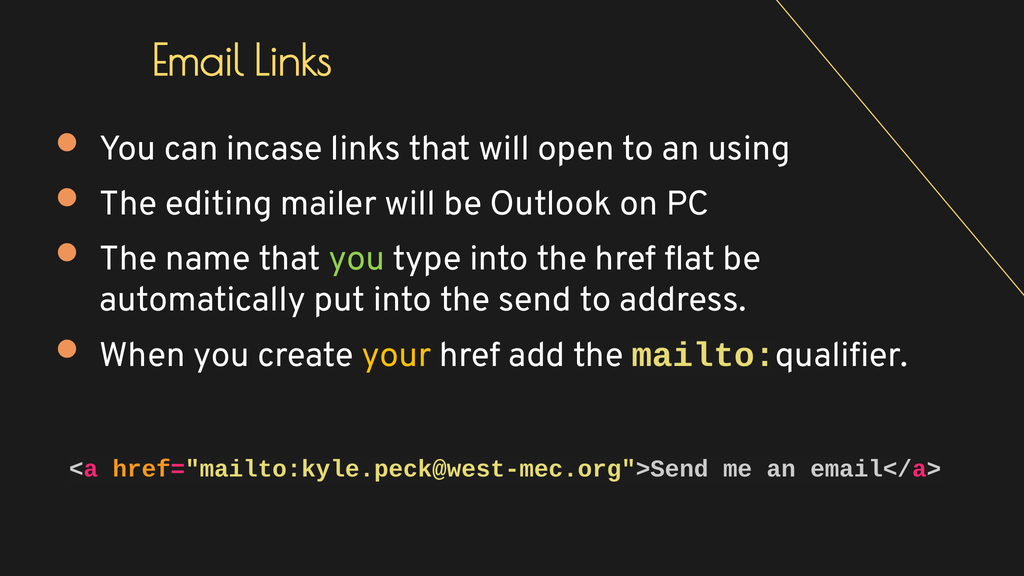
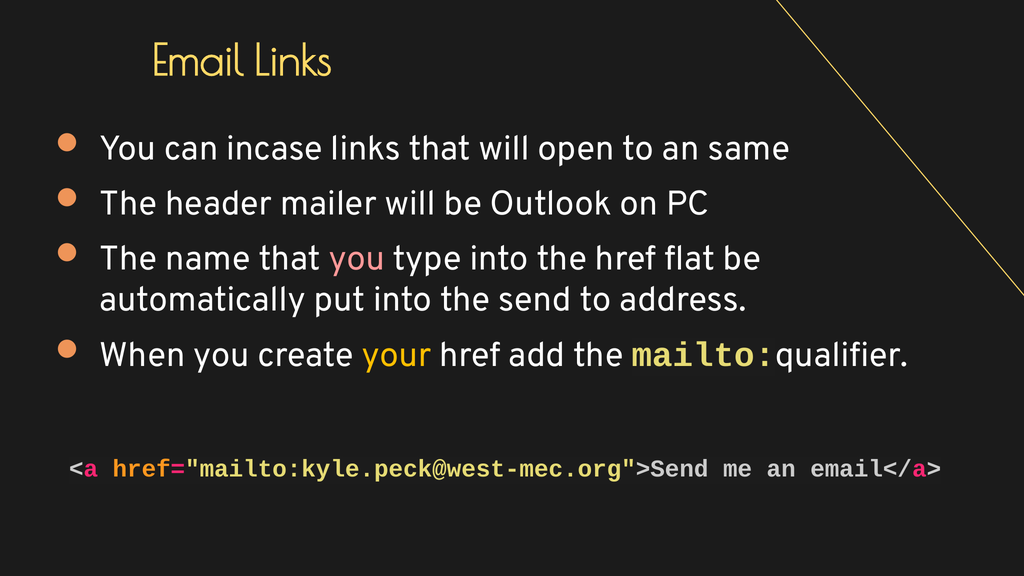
using: using -> same
editing: editing -> header
you at (357, 259) colour: light green -> pink
